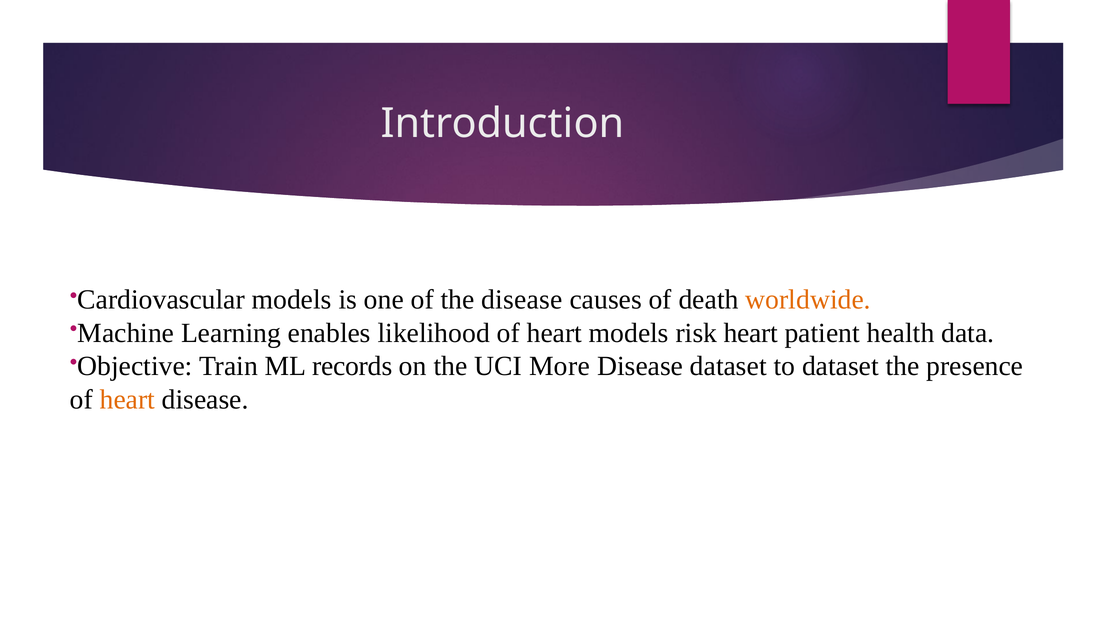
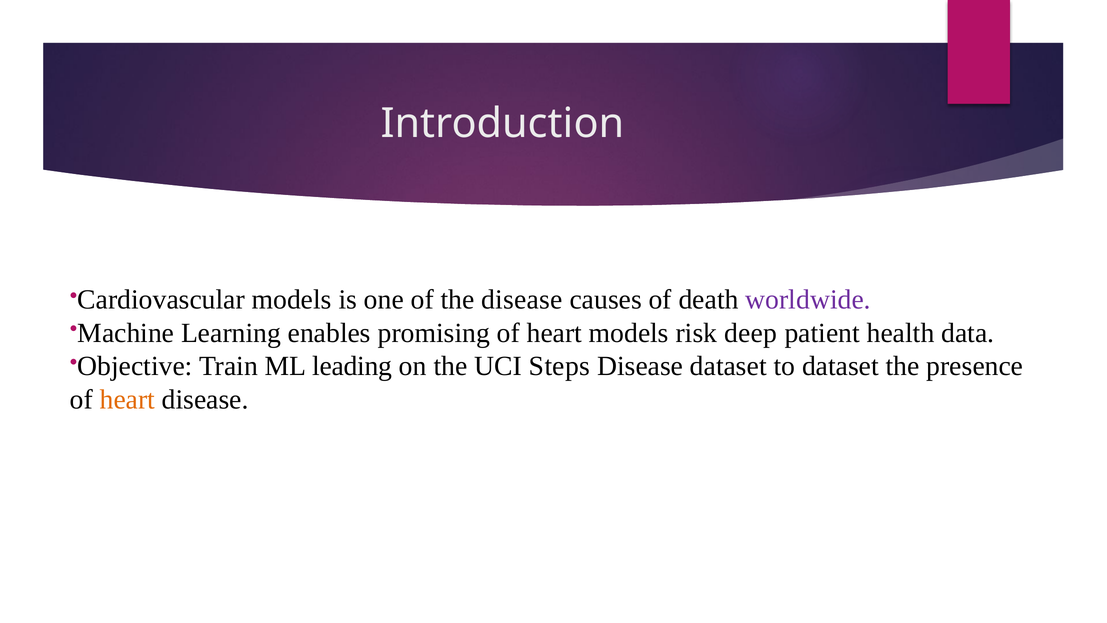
worldwide colour: orange -> purple
likelihood: likelihood -> promising
risk heart: heart -> deep
records: records -> leading
More: More -> Steps
